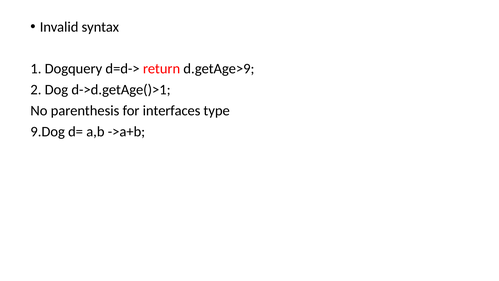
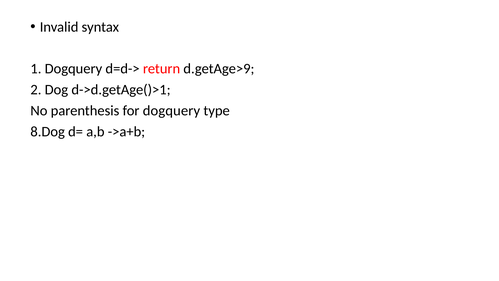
for interfaces: interfaces -> dogquery
9.Dog: 9.Dog -> 8.Dog
